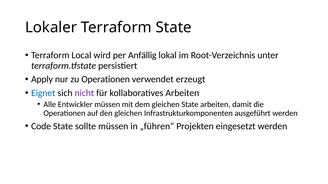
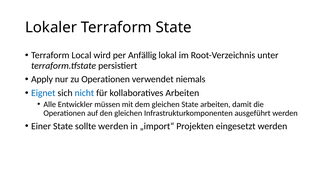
erzeugt: erzeugt -> niemals
nicht colour: purple -> blue
Code: Code -> Einer
sollte müssen: müssen -> werden
„führen“: „führen“ -> „import“
